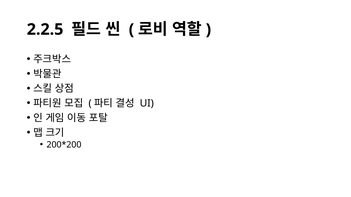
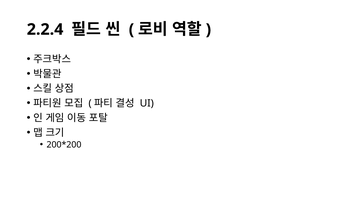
2.2.5: 2.2.5 -> 2.2.4
